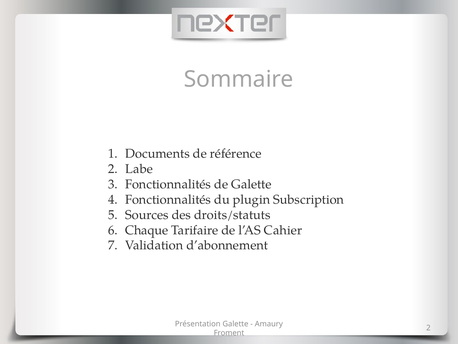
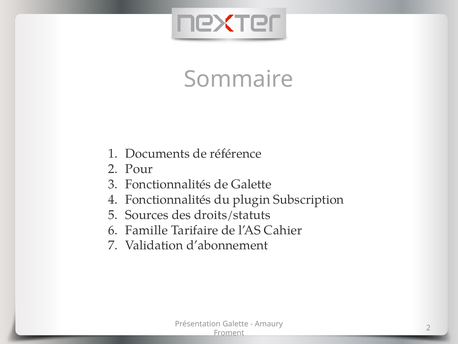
Labe: Labe -> Pour
Chaque: Chaque -> Famille
